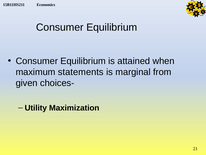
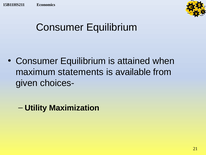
marginal: marginal -> available
